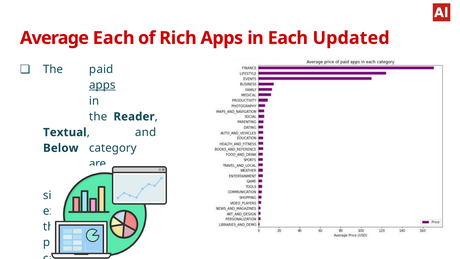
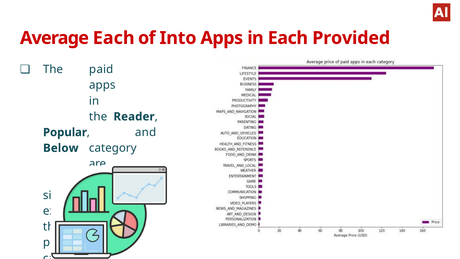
Rich: Rich -> Into
Updated: Updated -> Provided
apps at (102, 85) underline: present -> none
Textual: Textual -> Popular
